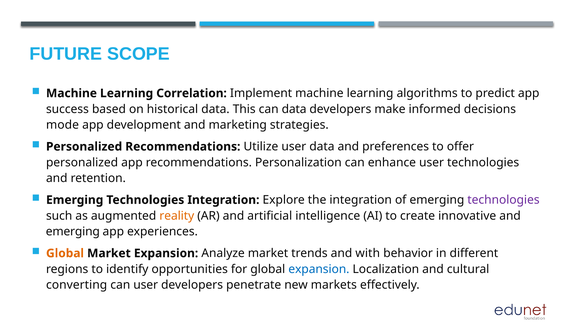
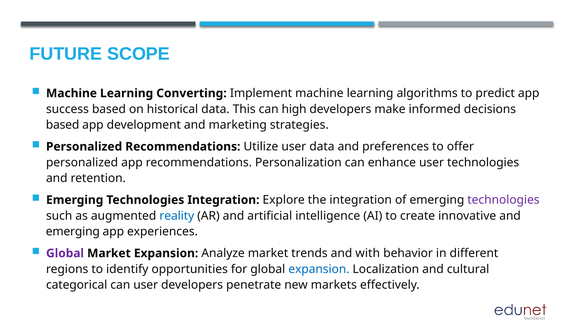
Correlation: Correlation -> Converting
can data: data -> high
mode at (62, 125): mode -> based
reality colour: orange -> blue
Global at (65, 253) colour: orange -> purple
converting: converting -> categorical
